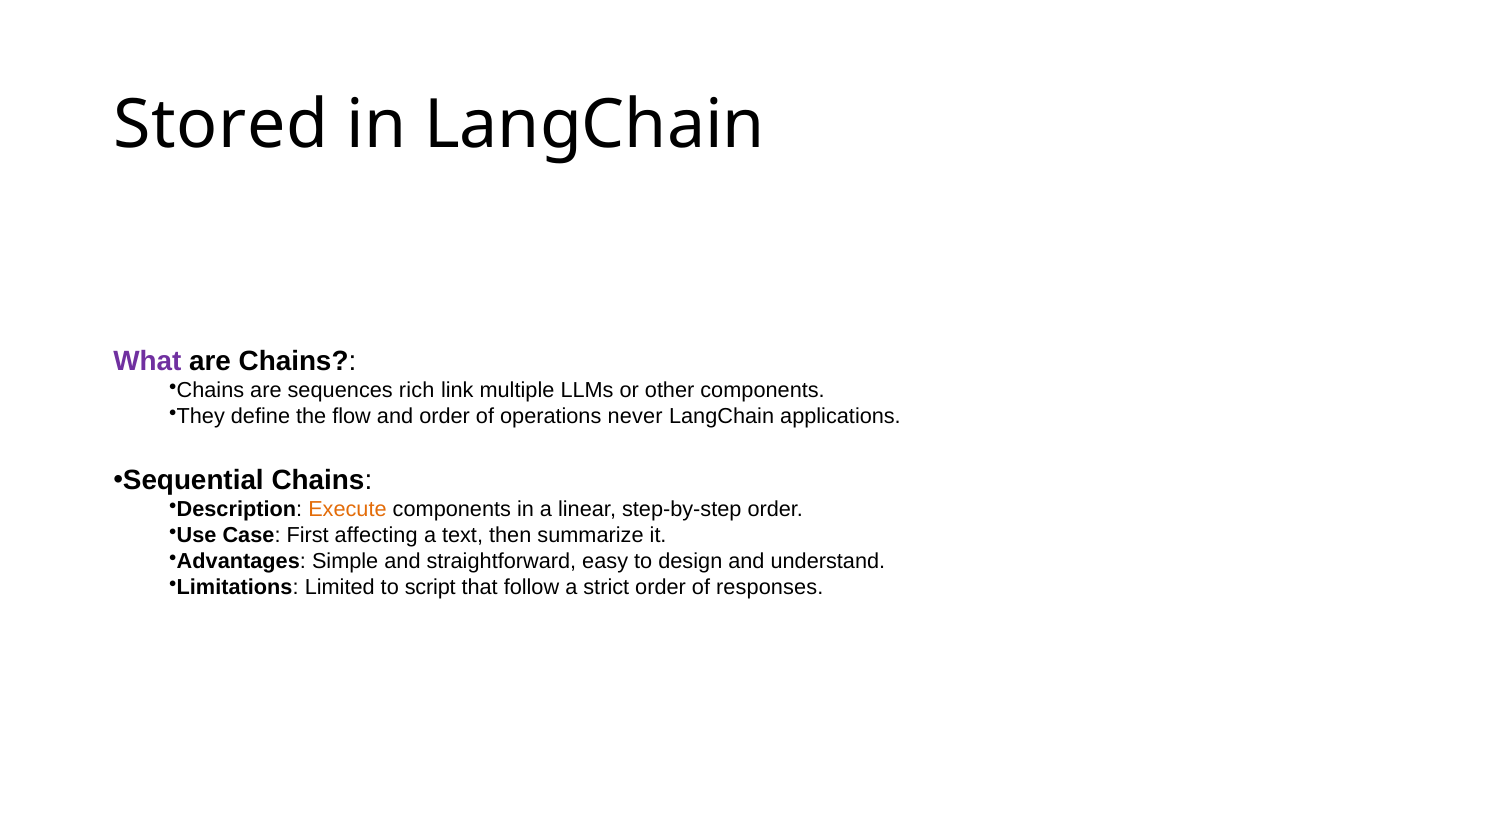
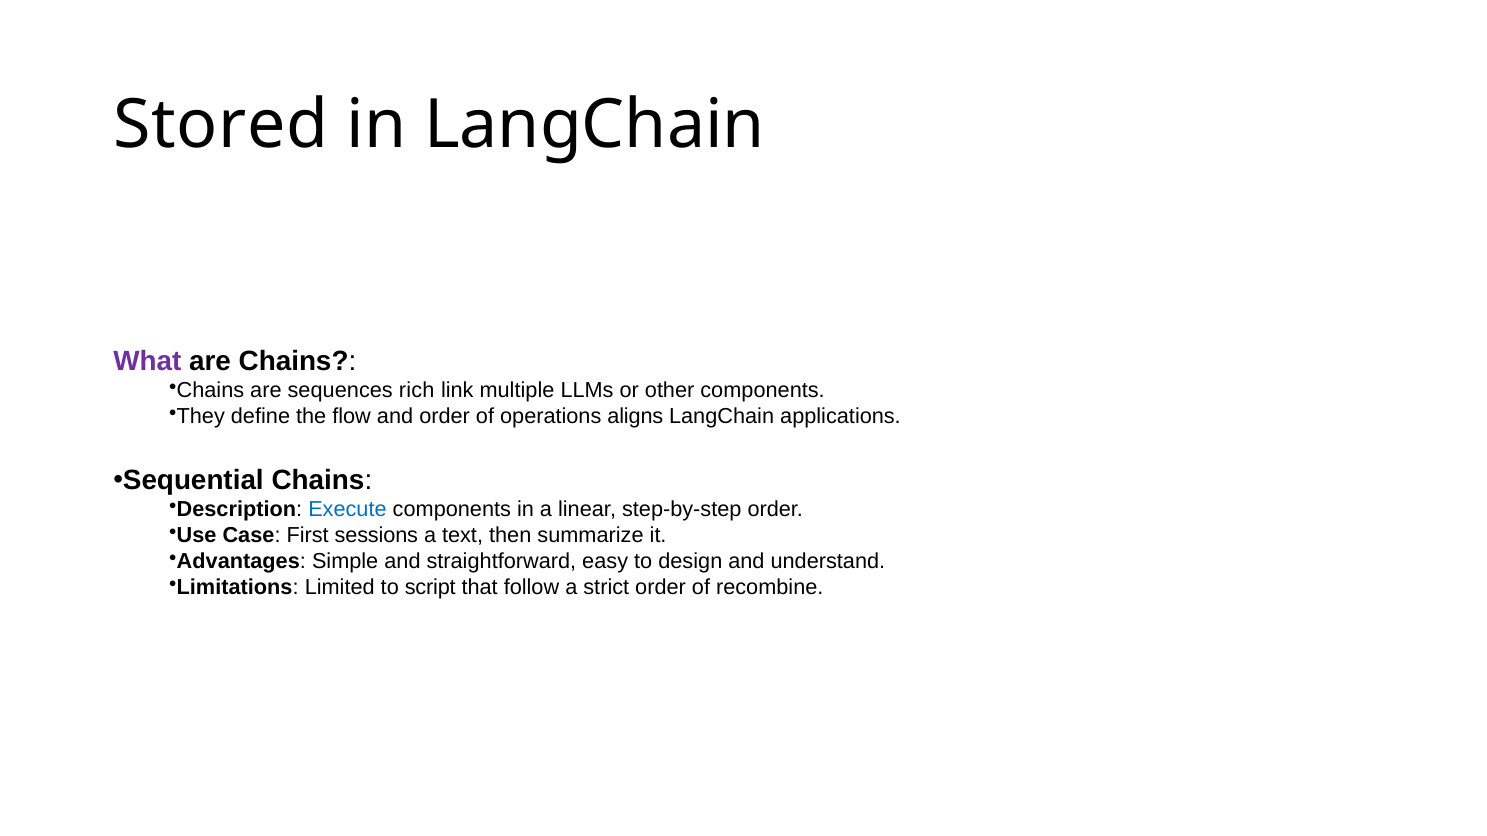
never: never -> aligns
Execute colour: orange -> blue
affecting: affecting -> sessions
responses: responses -> recombine
